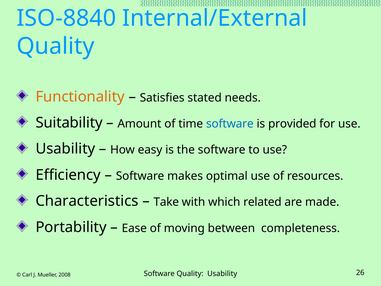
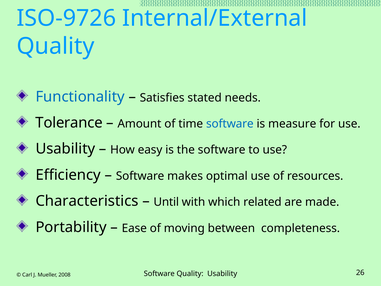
ISO-8840: ISO-8840 -> ISO-9726
Functionality colour: orange -> blue
Suitability: Suitability -> Tolerance
provided: provided -> measure
Take: Take -> Until
